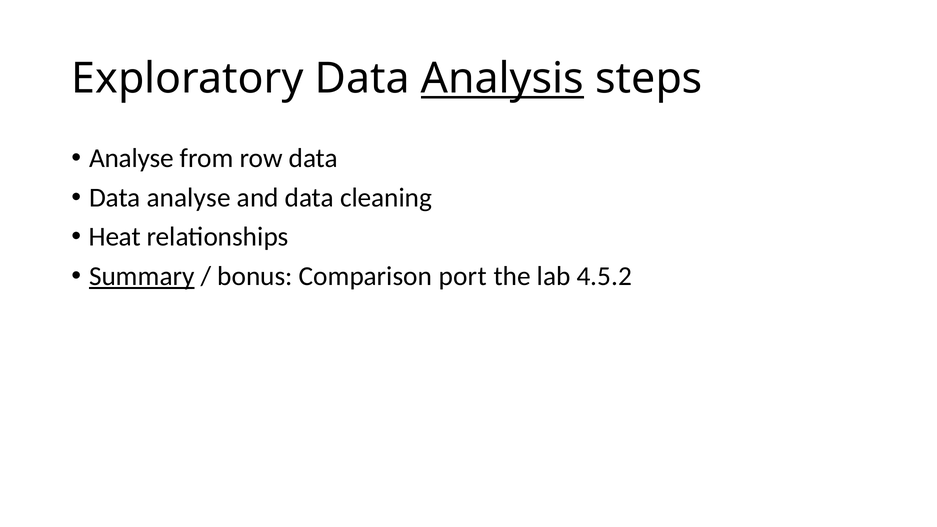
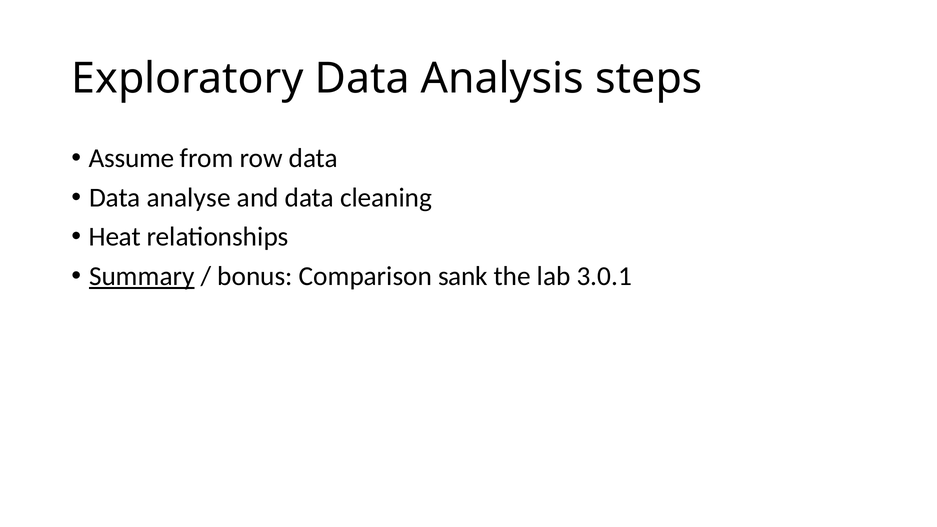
Analysis underline: present -> none
Analyse at (131, 158): Analyse -> Assume
port: port -> sank
4.5.2: 4.5.2 -> 3.0.1
